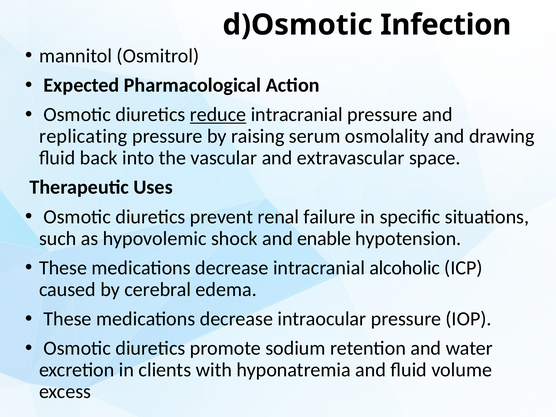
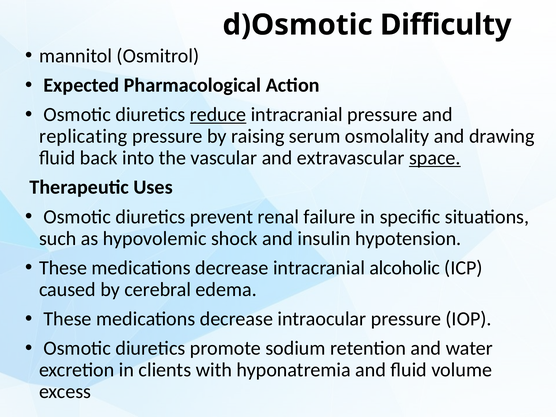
Infection: Infection -> Difficulty
space underline: none -> present
enable: enable -> insulin
